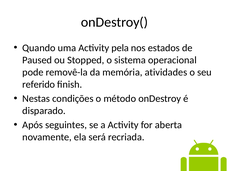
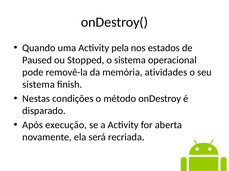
referido at (39, 85): referido -> sistema
seguintes: seguintes -> execução
